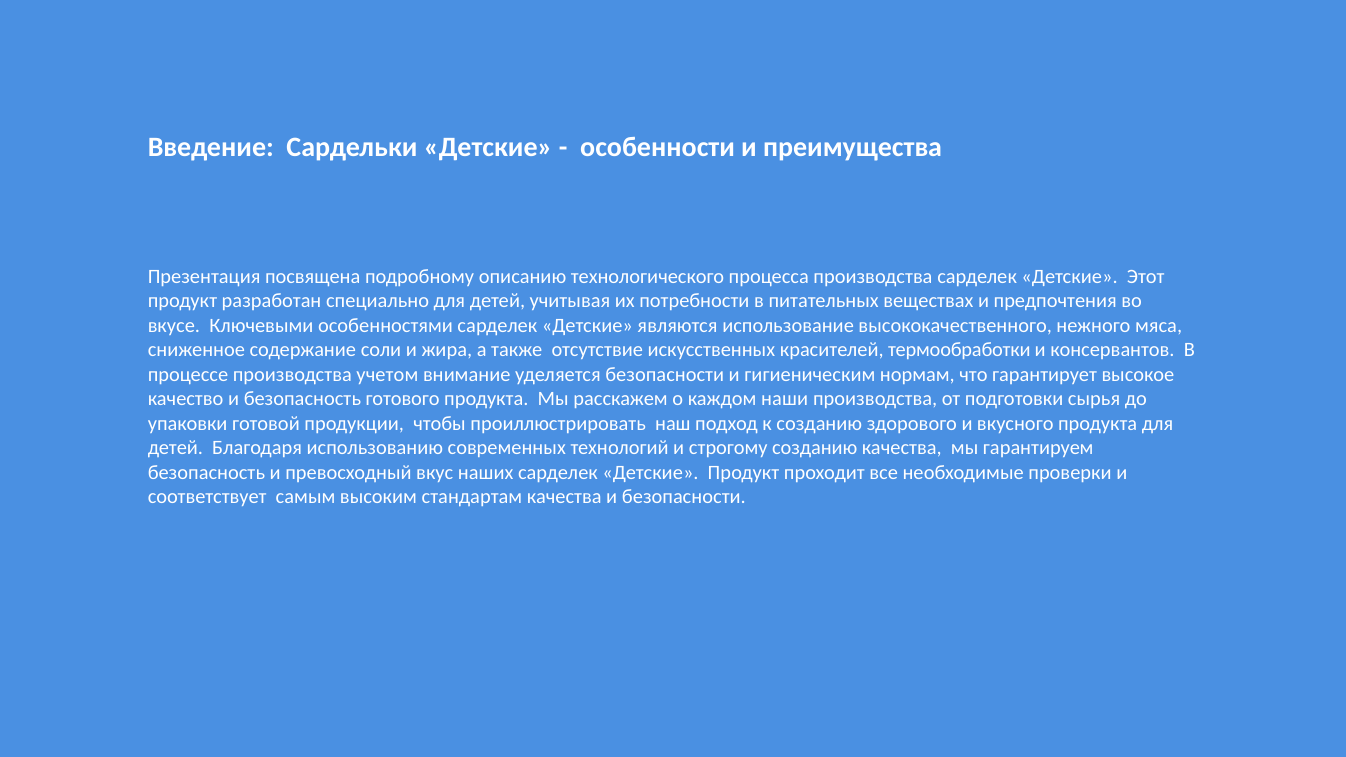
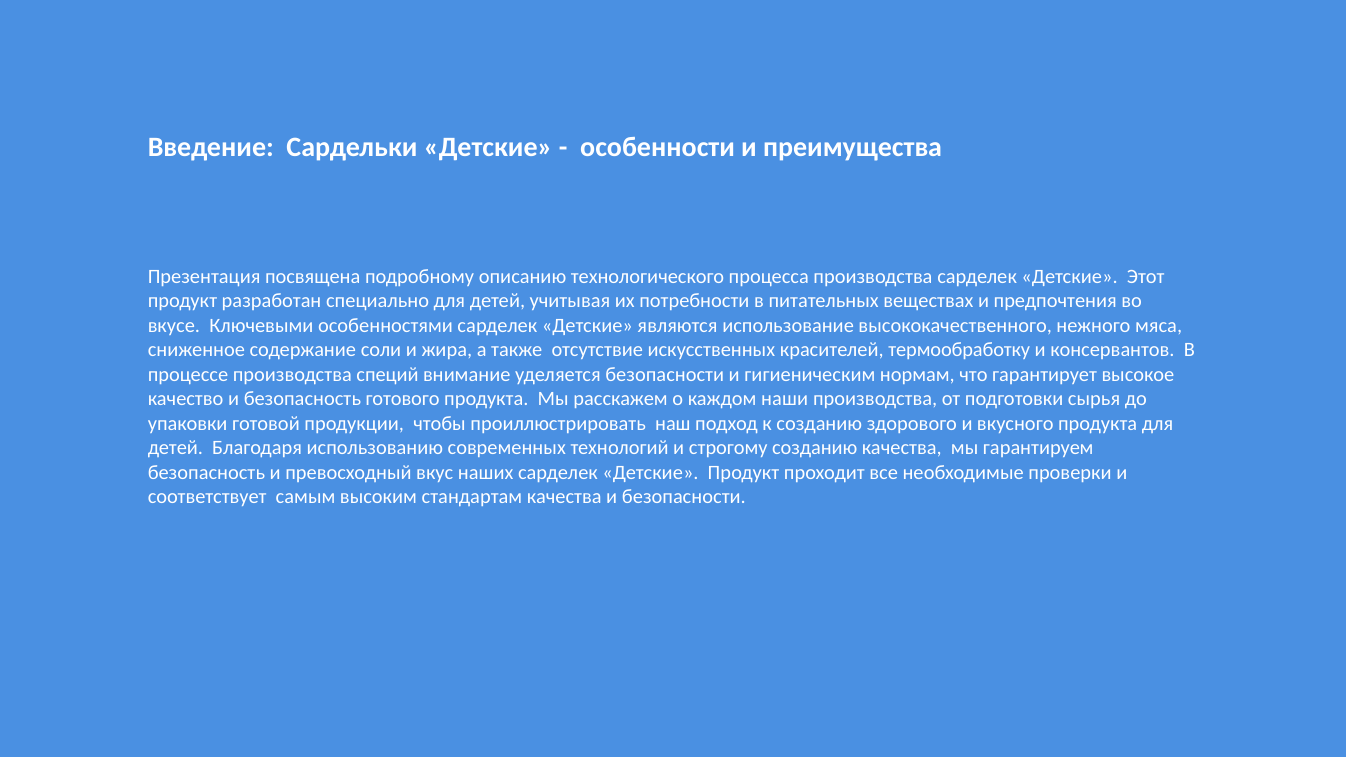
термообработки: термообработки -> термообработку
учетом: учетом -> специй
